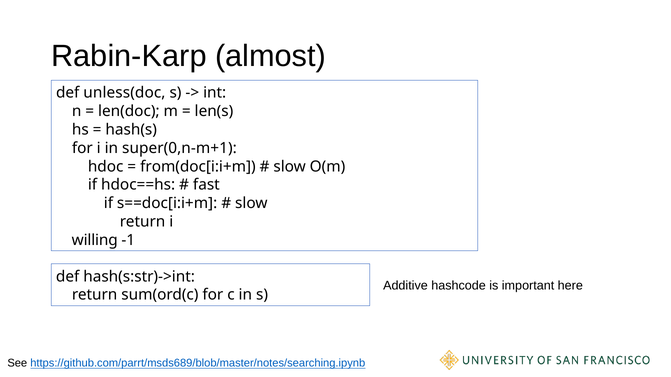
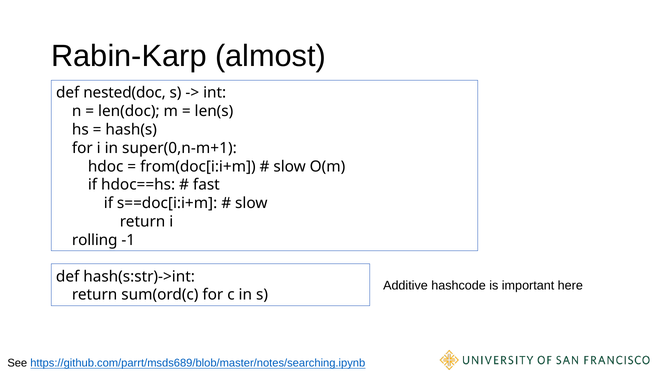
unless(doc: unless(doc -> nested(doc
willing: willing -> rolling
